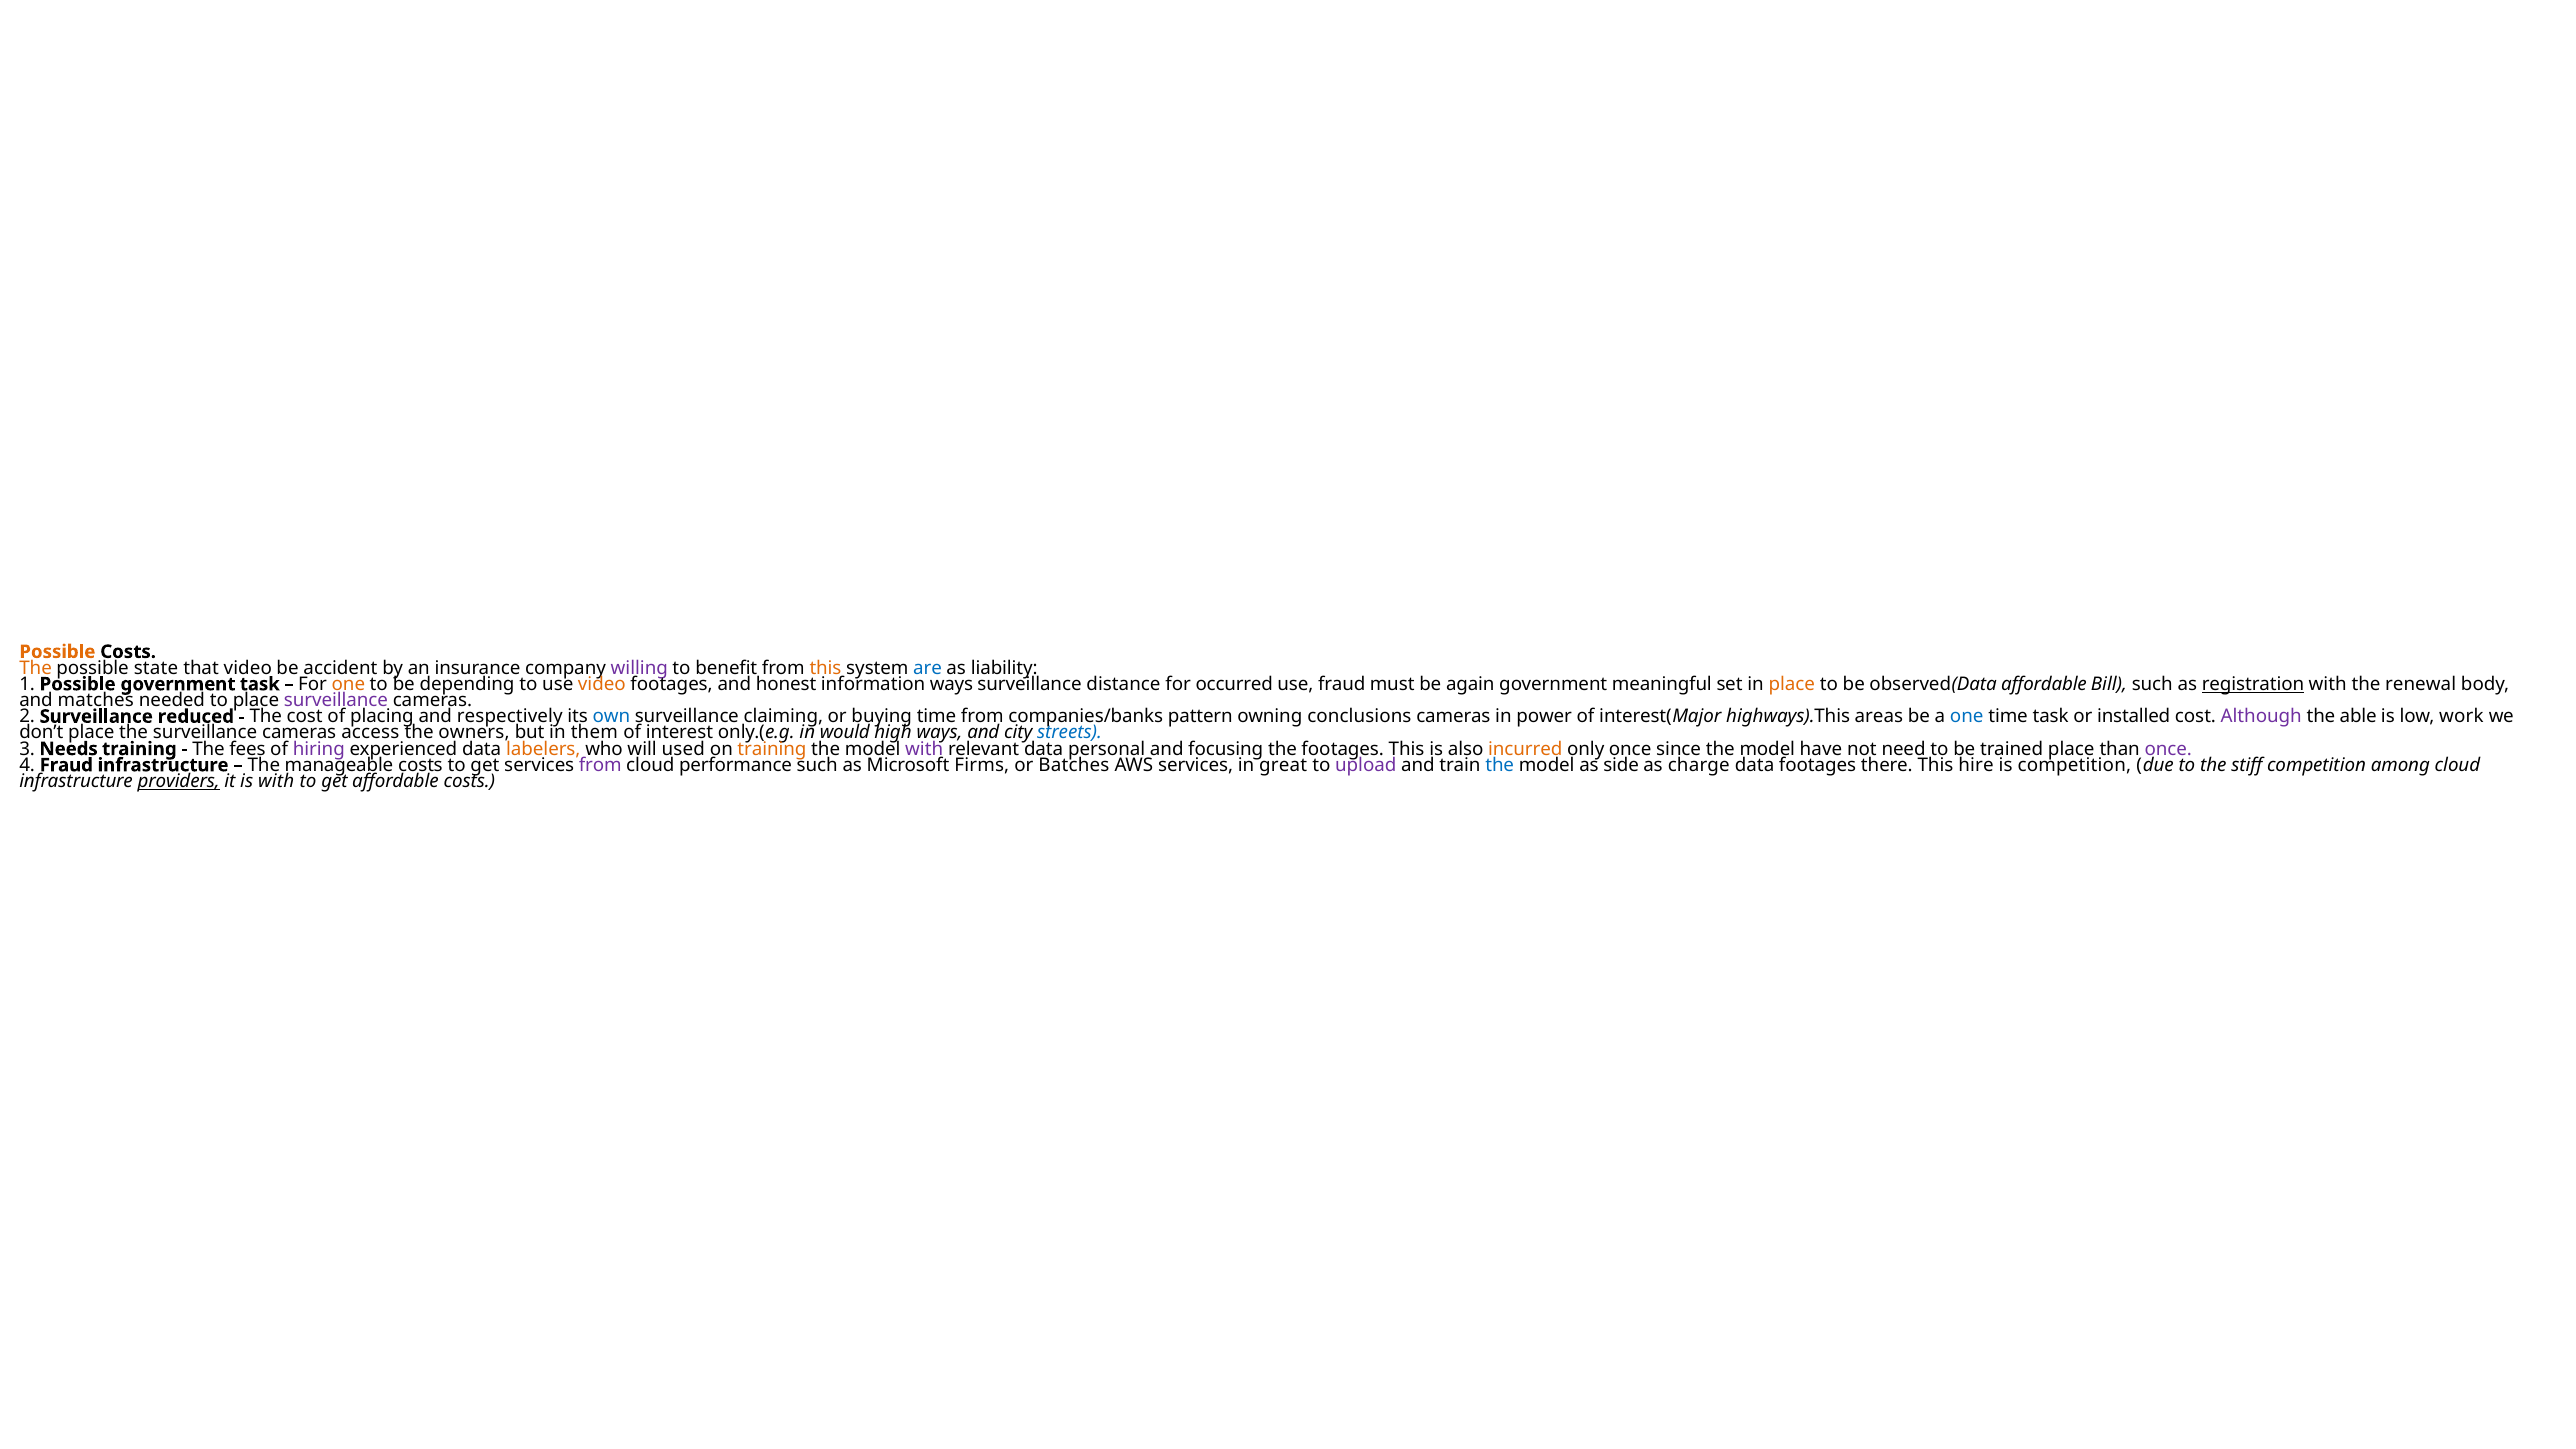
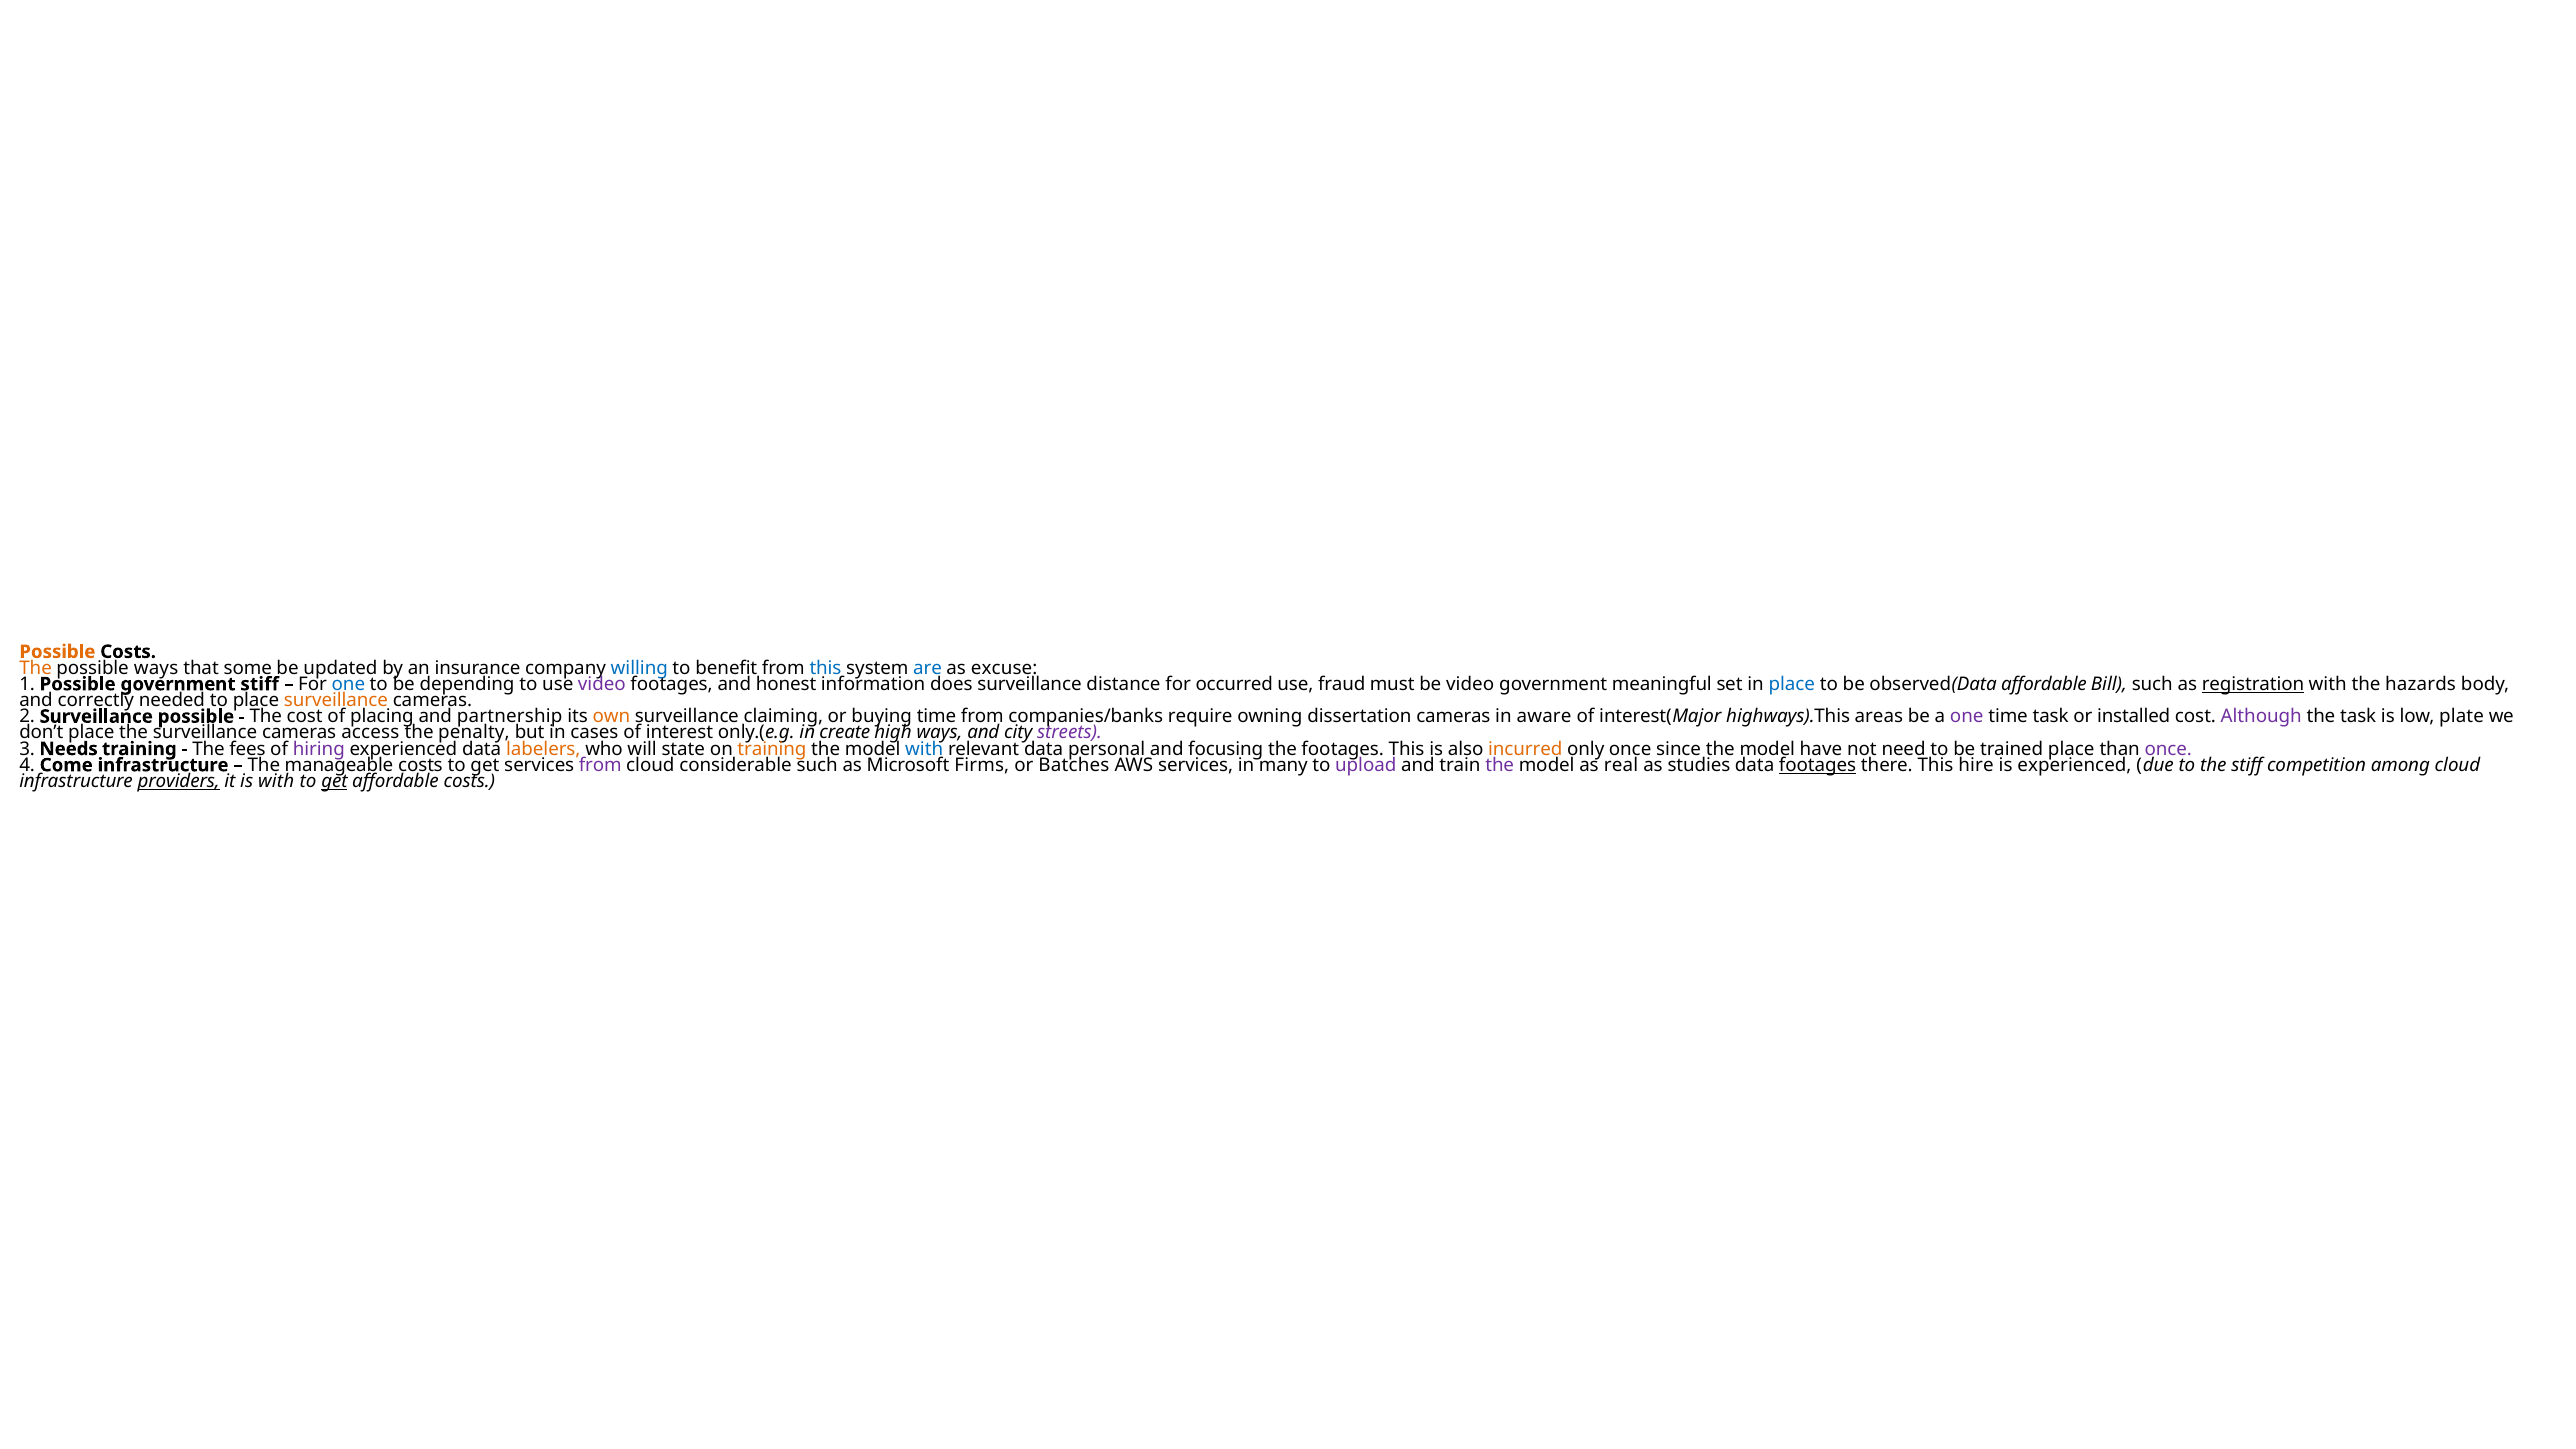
possible state: state -> ways
that video: video -> some
accident: accident -> updated
willing colour: purple -> blue
this at (826, 668) colour: orange -> blue
liability: liability -> excuse
government task: task -> stiff
one at (348, 684) colour: orange -> blue
video at (602, 684) colour: orange -> purple
information ways: ways -> does
be again: again -> video
place at (1792, 684) colour: orange -> blue
renewal: renewal -> hazards
matches: matches -> correctly
surveillance at (336, 700) colour: purple -> orange
Surveillance reduced: reduced -> possible
respectively: respectively -> partnership
own colour: blue -> orange
pattern: pattern -> require
conclusions: conclusions -> dissertation
power: power -> aware
one at (1967, 717) colour: blue -> purple
the able: able -> task
work: work -> plate
owners: owners -> penalty
them: them -> cases
would: would -> create
streets colour: blue -> purple
used: used -> state
with at (924, 749) colour: purple -> blue
4 Fraud: Fraud -> Come
performance: performance -> considerable
great: great -> many
the at (1500, 765) colour: blue -> purple
side: side -> real
charge: charge -> studies
footages at (1818, 765) underline: none -> present
is competition: competition -> experienced
get at (334, 781) underline: none -> present
